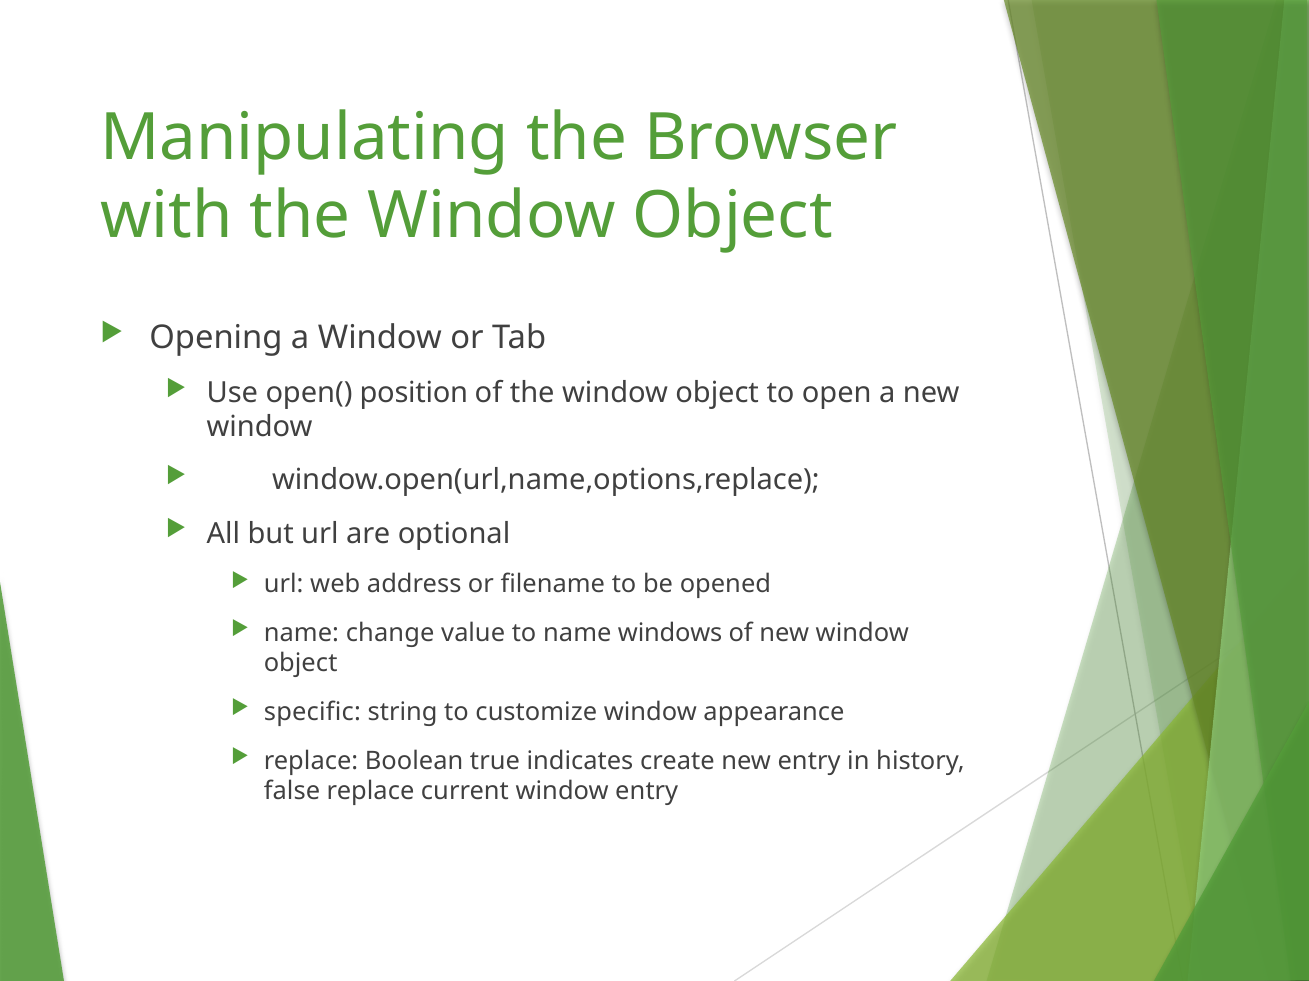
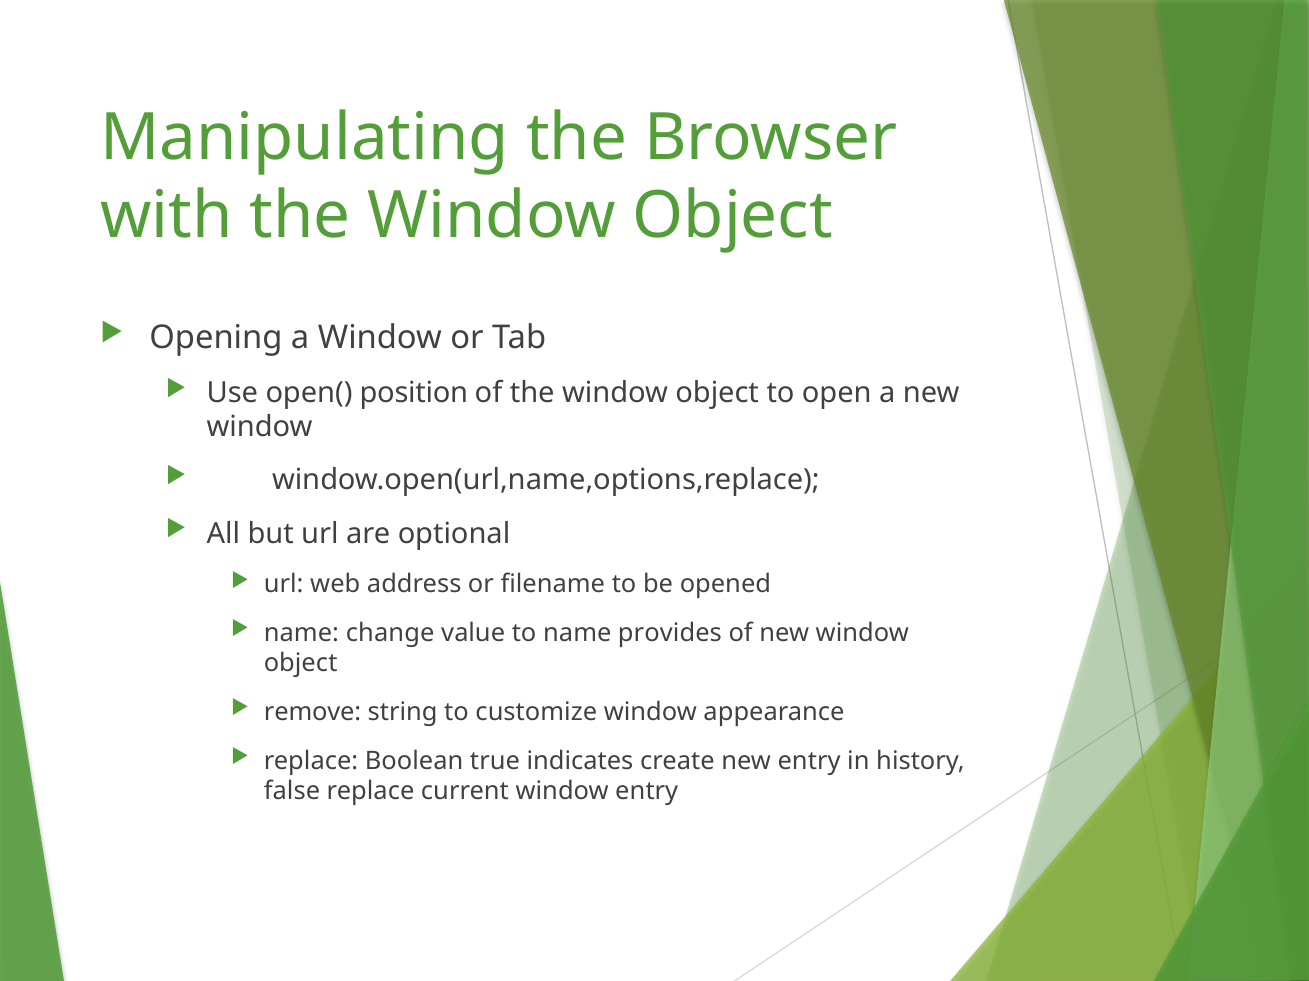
windows: windows -> provides
specific: specific -> remove
